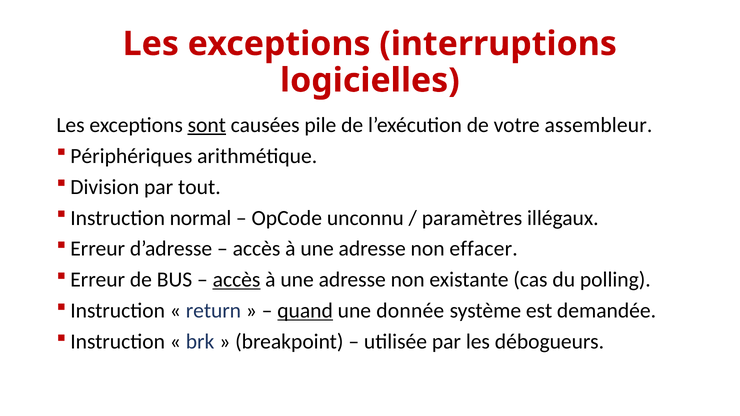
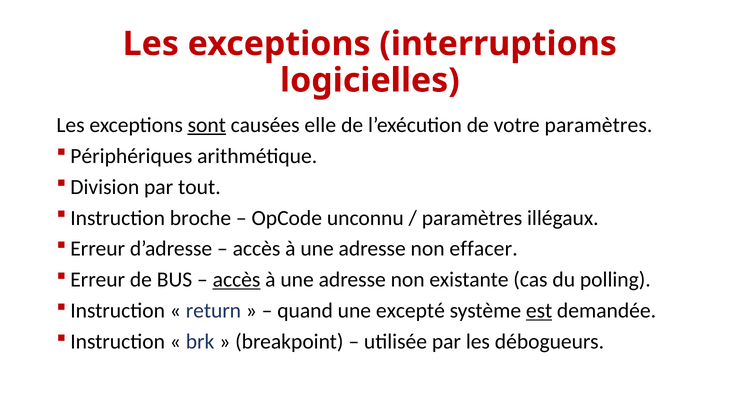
pile: pile -> elle
votre assembleur: assembleur -> paramètres
normal: normal -> broche
quand underline: present -> none
donnée: donnée -> excepté
est underline: none -> present
